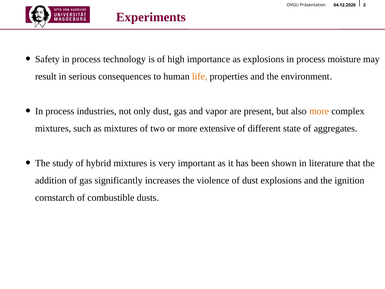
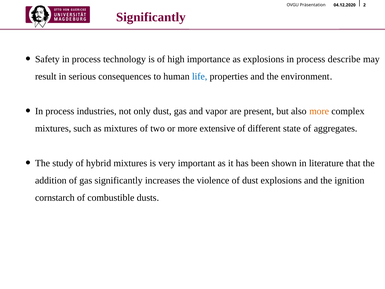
Experiments at (151, 17): Experiments -> Significantly
moisture: moisture -> describe
life colour: orange -> blue
